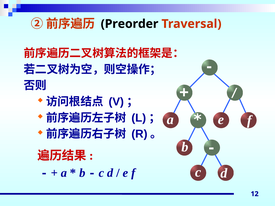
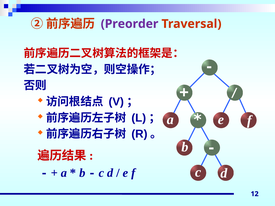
Preorder colour: black -> purple
